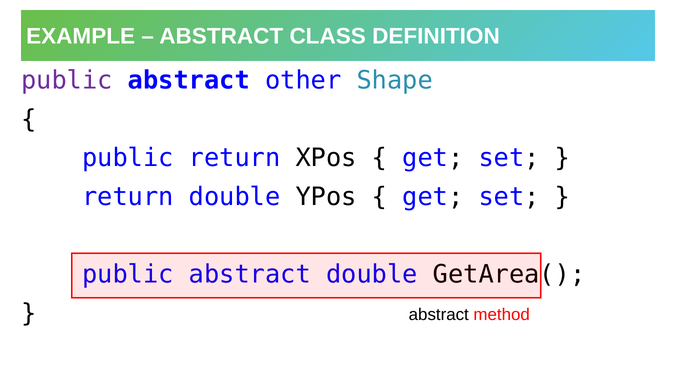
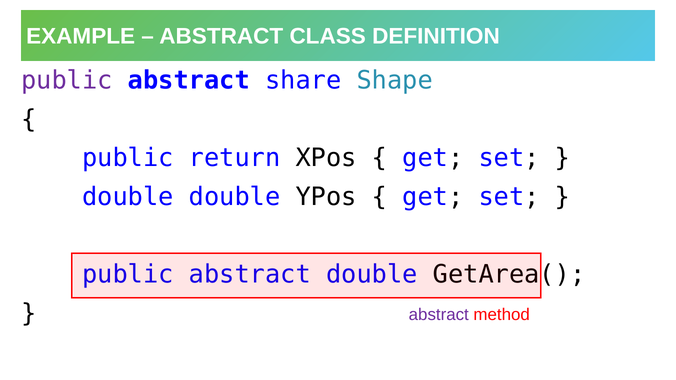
other: other -> share
return at (128, 197): return -> double
abstract at (439, 315) colour: black -> purple
